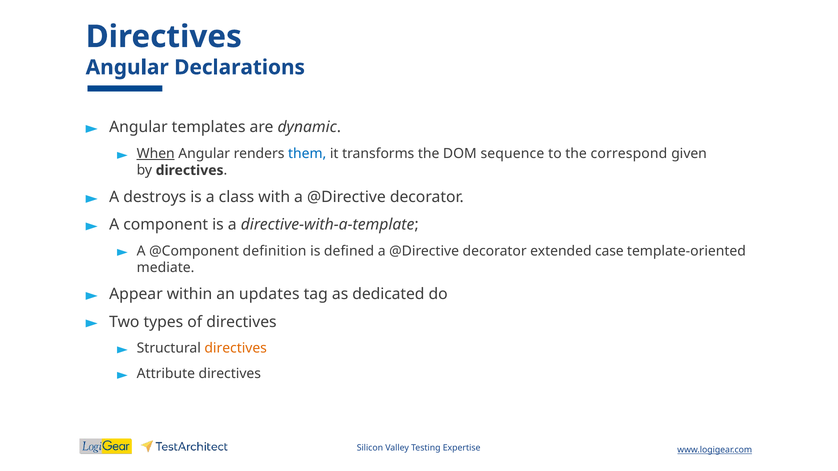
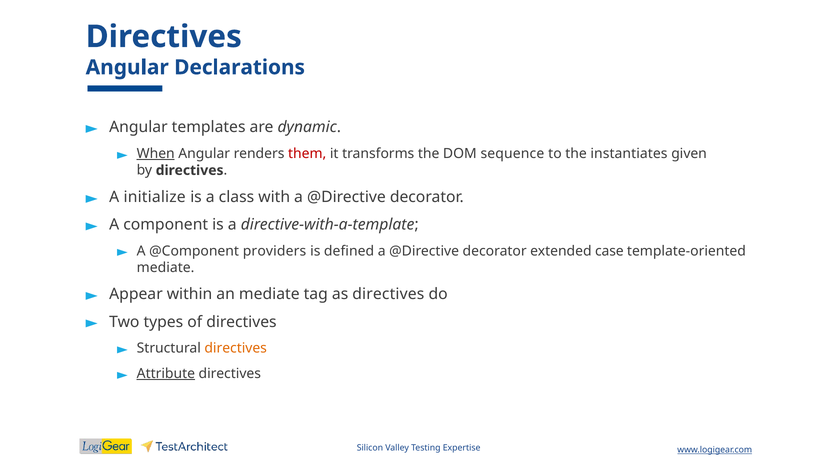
them colour: blue -> red
correspond: correspond -> instantiates
destroys: destroys -> initialize
definition: definition -> providers
an updates: updates -> mediate
as dedicated: dedicated -> directives
Attribute underline: none -> present
